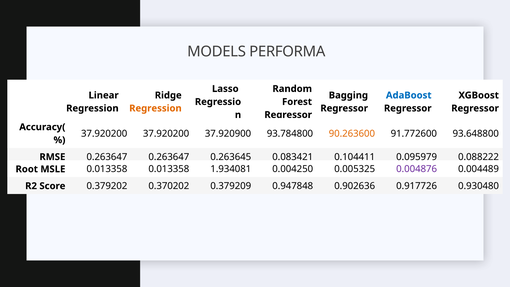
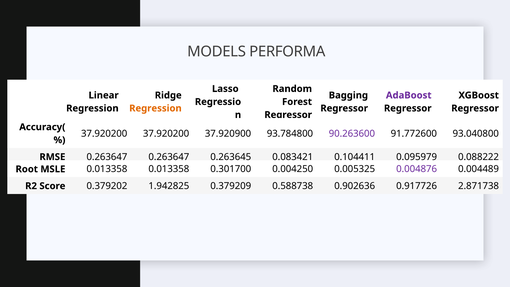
AdaBoost colour: blue -> purple
90.263600 colour: orange -> purple
93.648800: 93.648800 -> 93.040800
1.934081: 1.934081 -> 0.301700
0.370202: 0.370202 -> 1.942825
0.947848: 0.947848 -> 0.588738
0.930480: 0.930480 -> 2.871738
